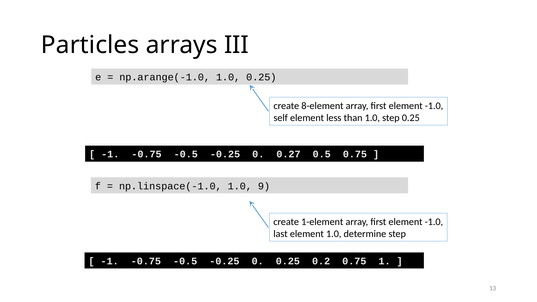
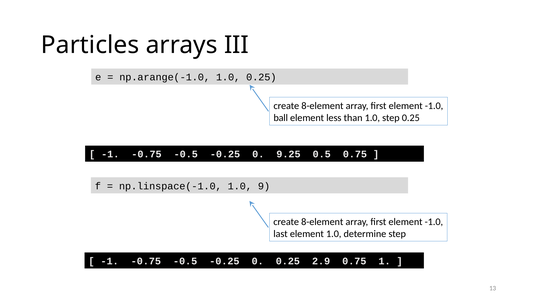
self: self -> ball
0.27: 0.27 -> 9.25
1-element at (322, 222): 1-element -> 8-element
0.2: 0.2 -> 2.9
